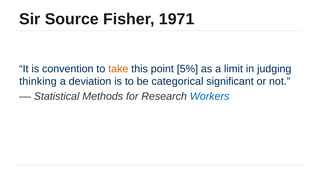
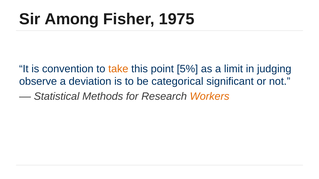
Source: Source -> Among
1971: 1971 -> 1975
thinking: thinking -> observe
Workers colour: blue -> orange
